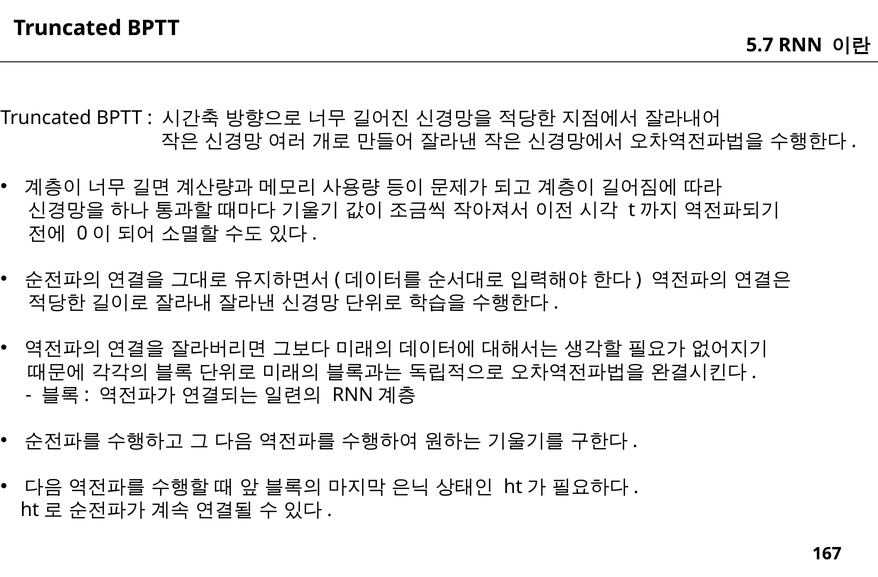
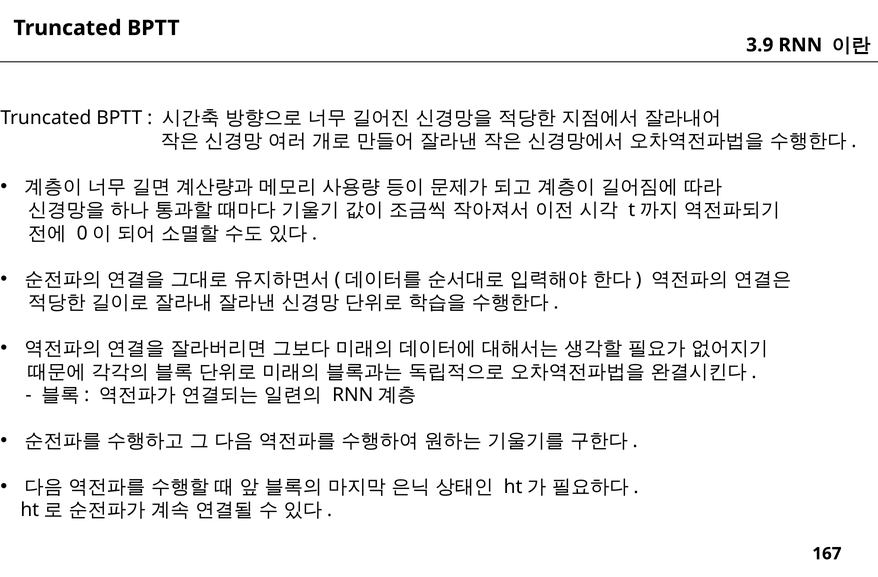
5.7: 5.7 -> 3.9
